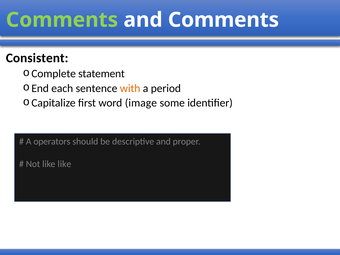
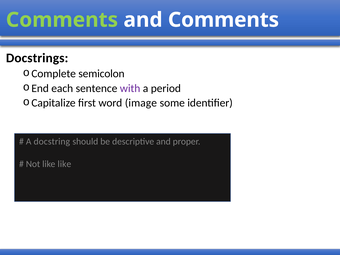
Consistent: Consistent -> Docstrings
statement: statement -> semicolon
with colour: orange -> purple
operators: operators -> docstring
